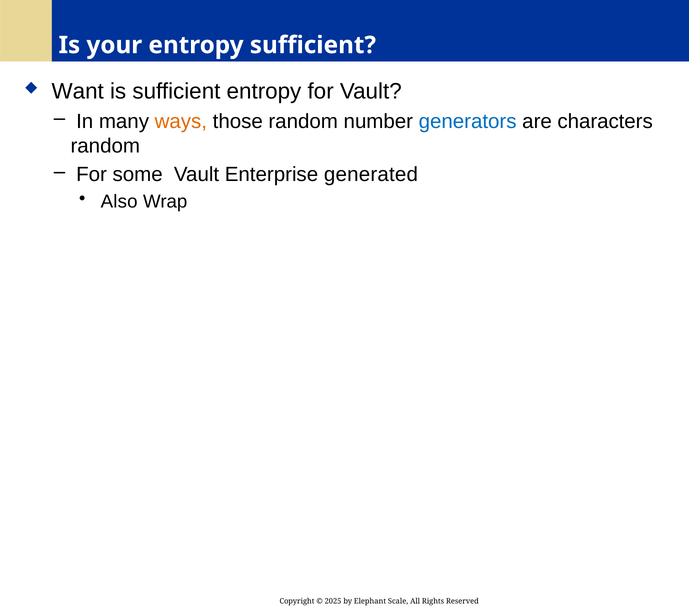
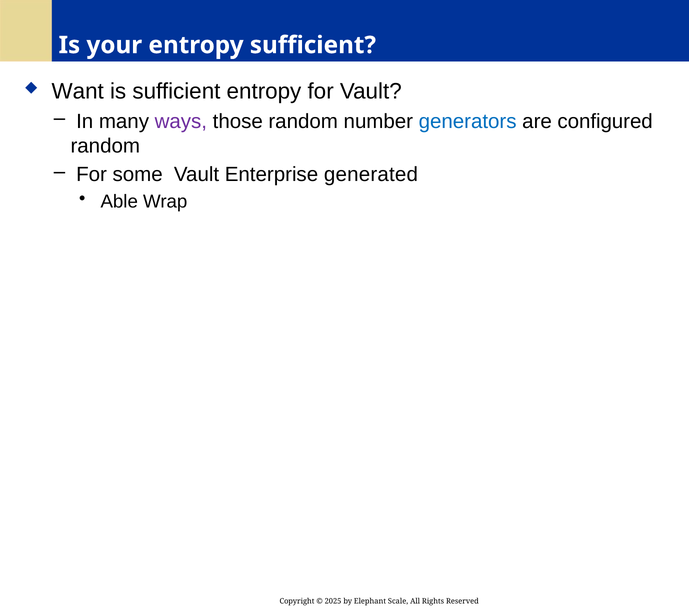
ways colour: orange -> purple
characters: characters -> configured
Also: Also -> Able
